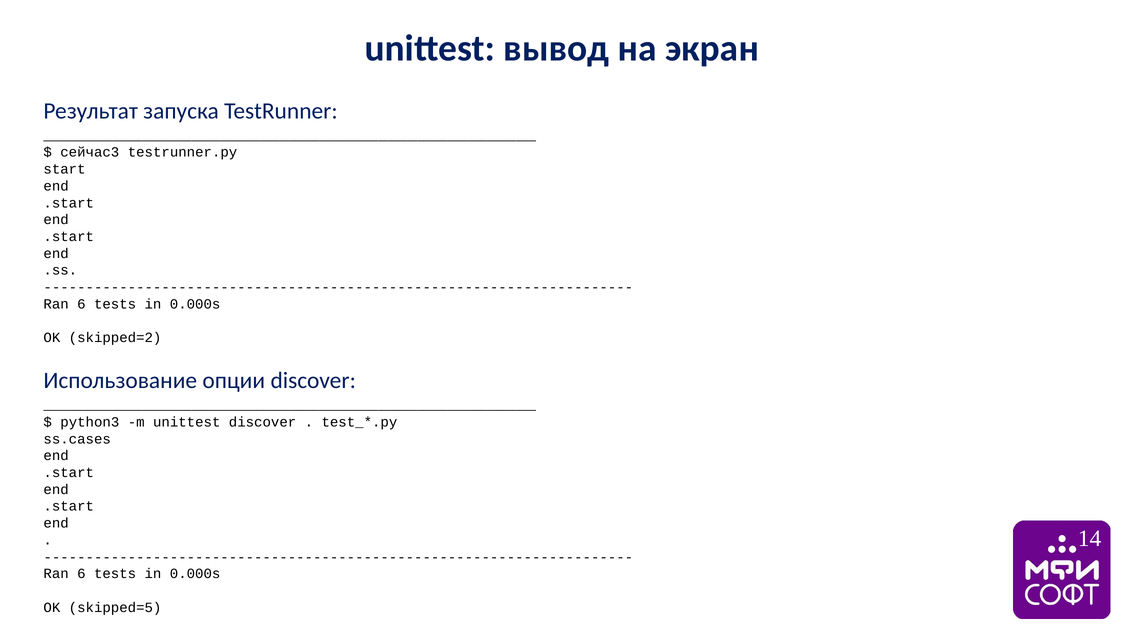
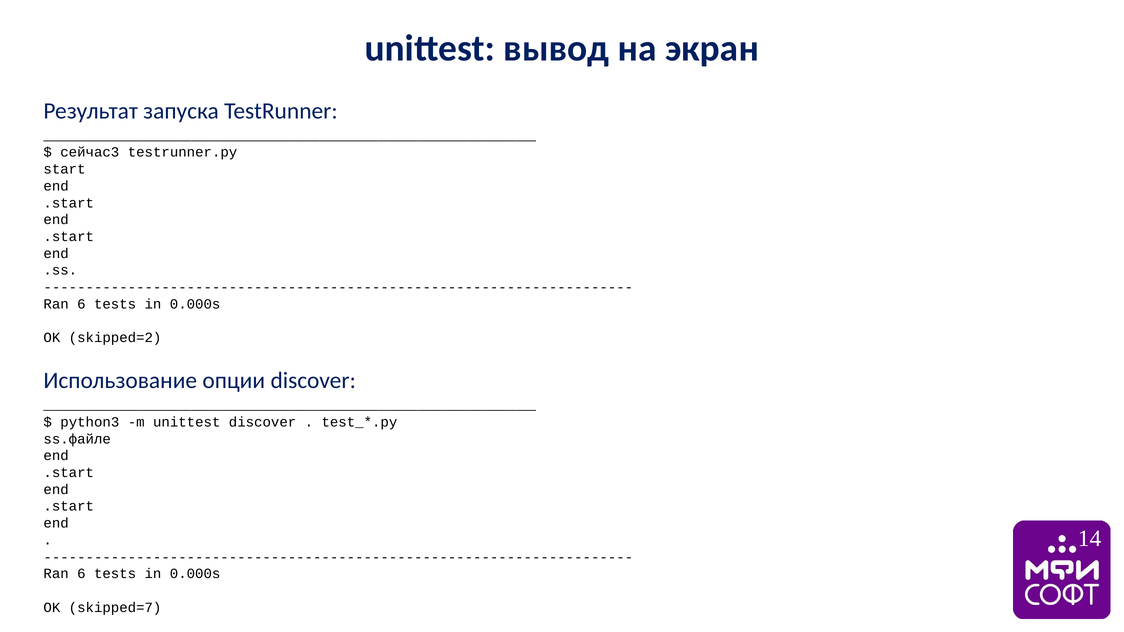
ss.cases: ss.cases -> ss.файле
skipped=5: skipped=5 -> skipped=7
